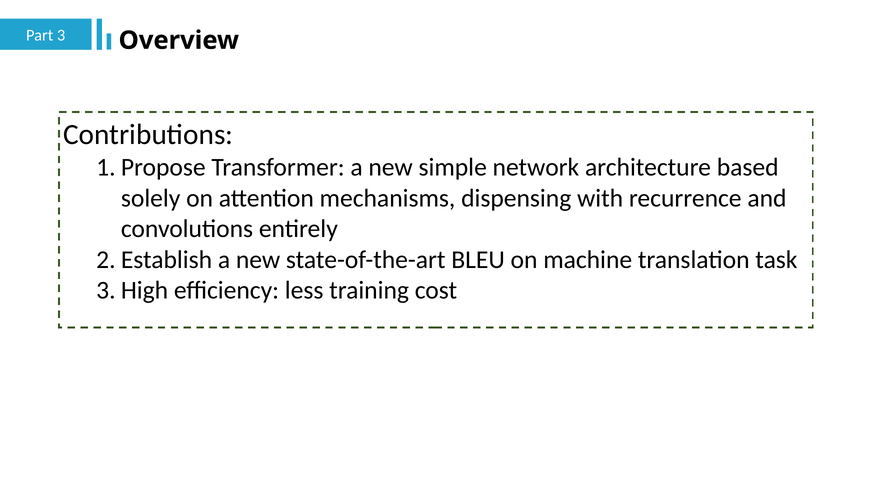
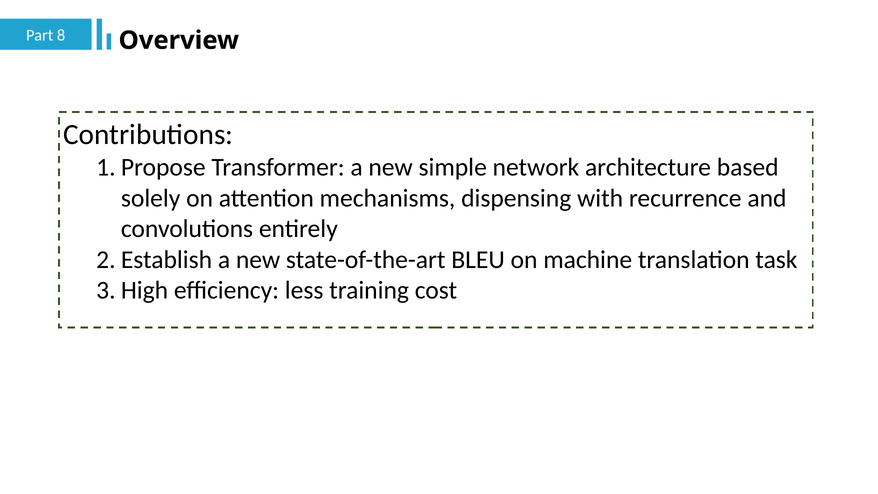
3: 3 -> 8
